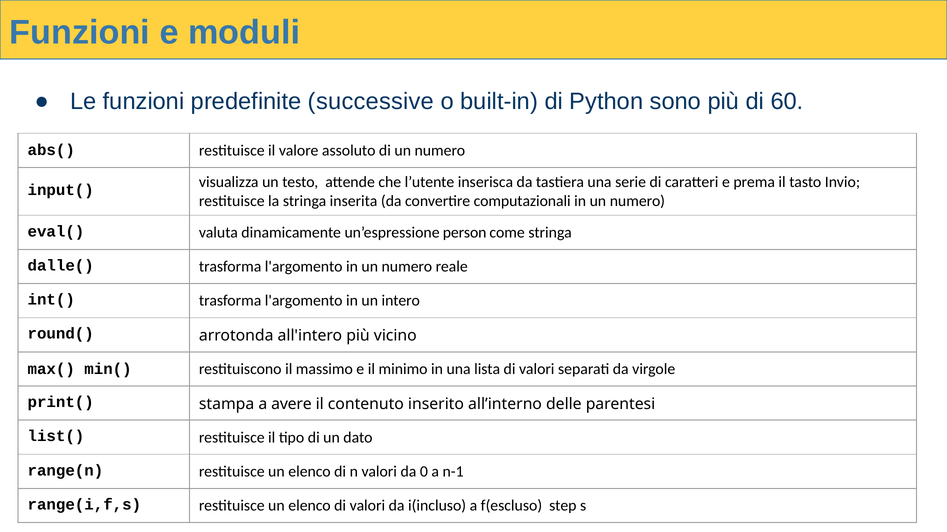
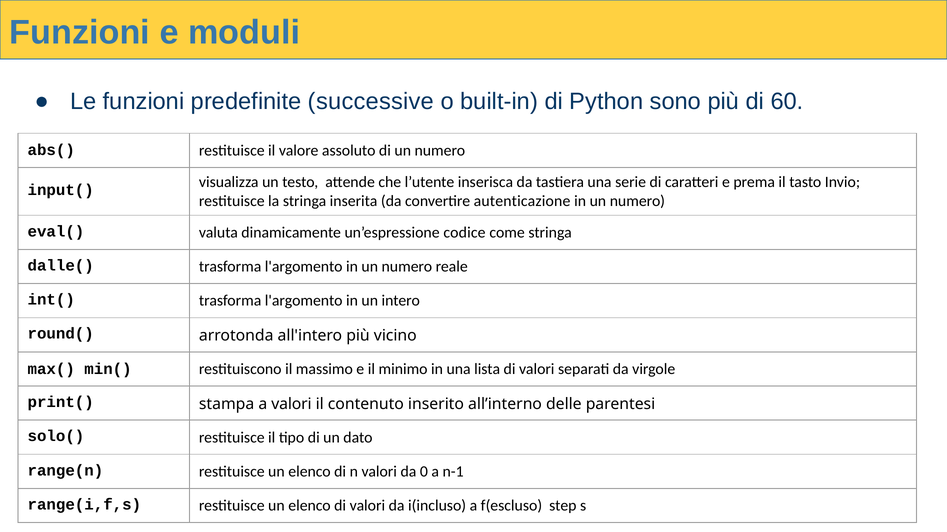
computazionali: computazionali -> autenticazione
person: person -> codice
a avere: avere -> valori
list(: list( -> solo(
